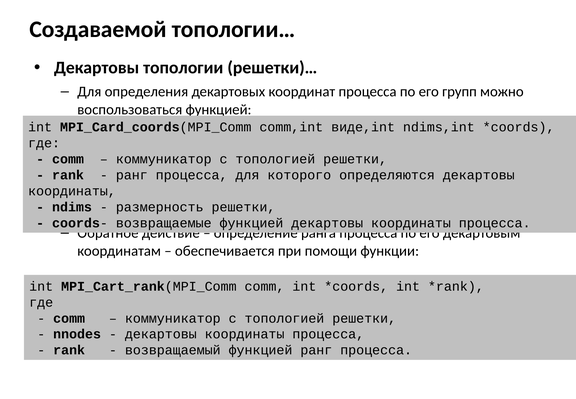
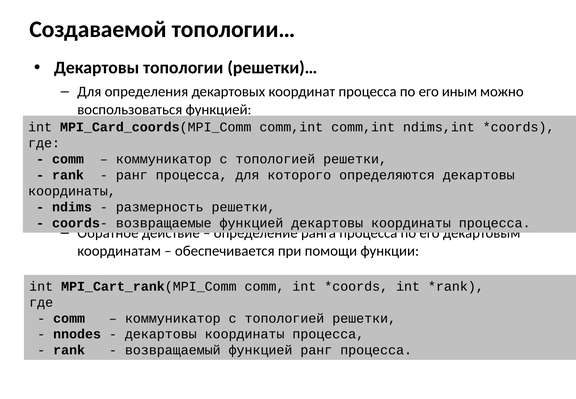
групп: групп -> иным
comm,int виде,int: виде,int -> comm,int
